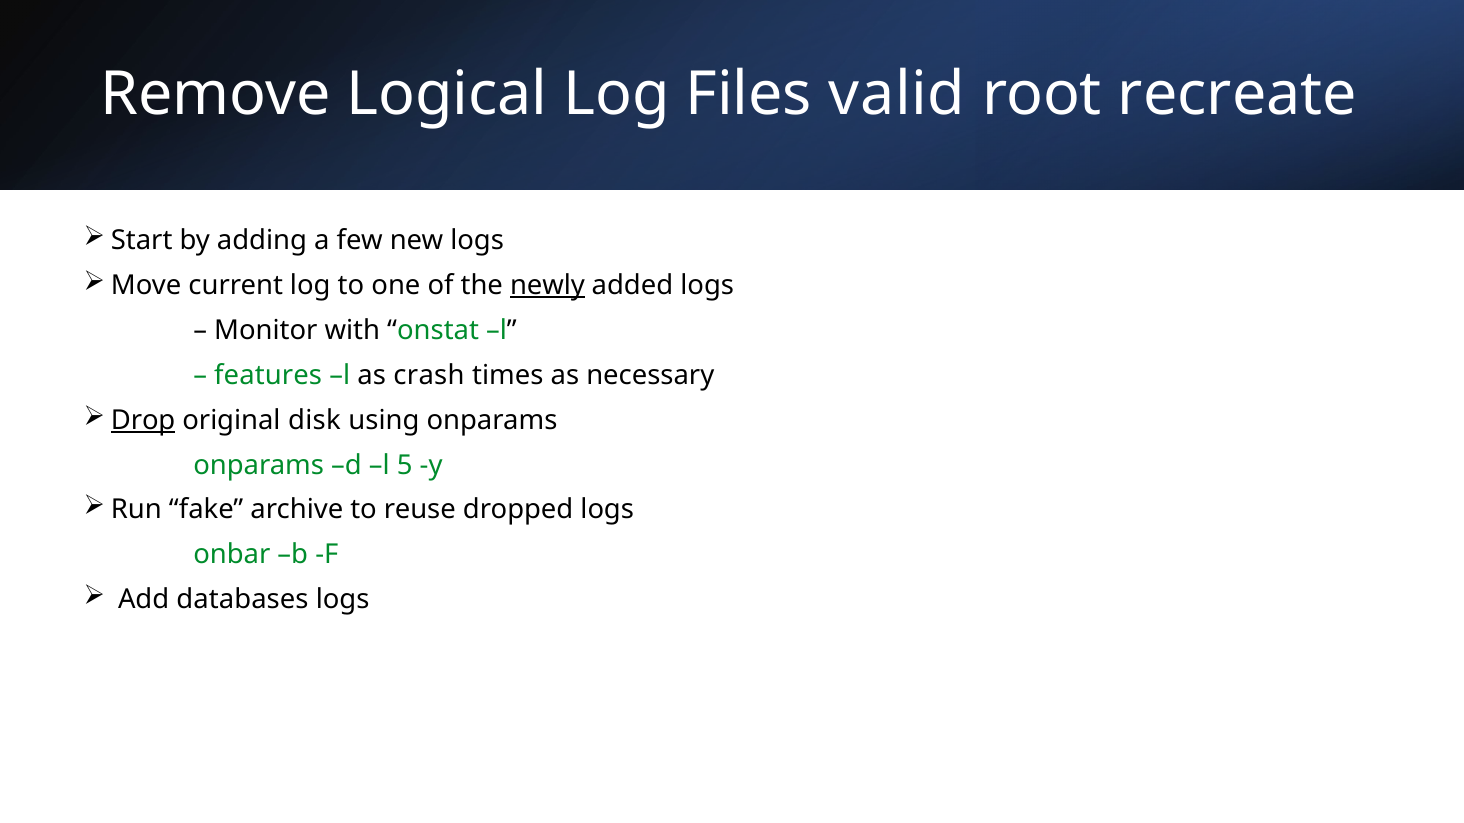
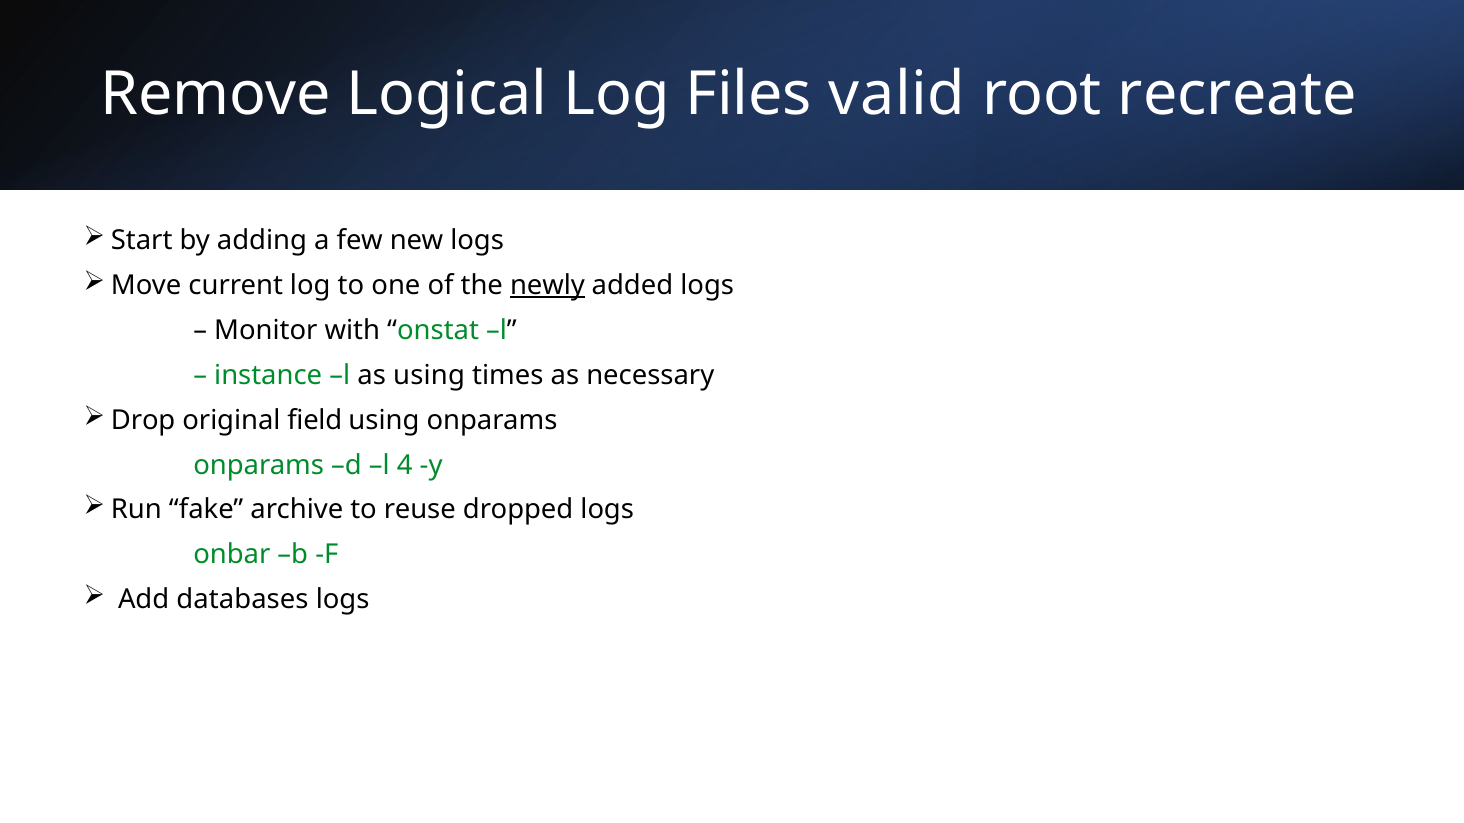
features: features -> instance
as crash: crash -> using
Drop underline: present -> none
disk: disk -> field
5: 5 -> 4
